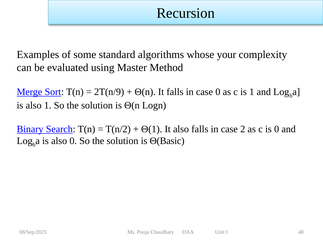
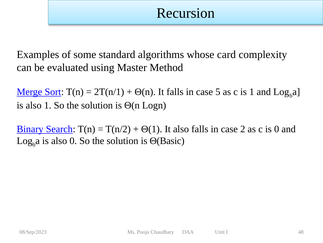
your: your -> card
2T(n/9: 2T(n/9 -> 2T(n/1
case 0: 0 -> 5
